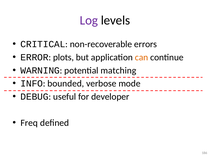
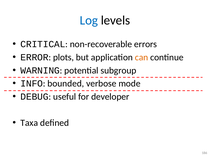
Log colour: purple -> blue
matching: matching -> subgroup
Freq: Freq -> Taxa
